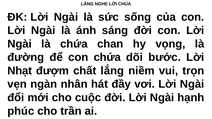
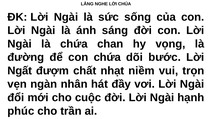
Nhạt: Nhạt -> Ngất
chất lắng: lắng -> nhạt
